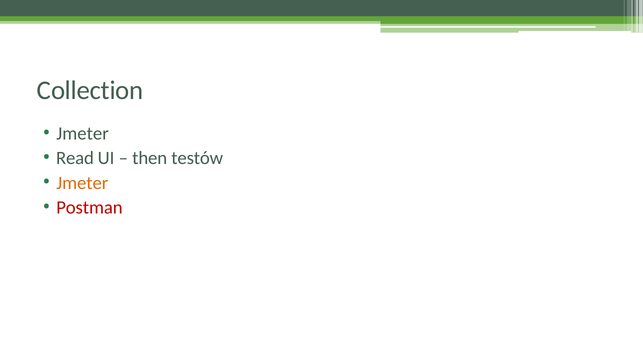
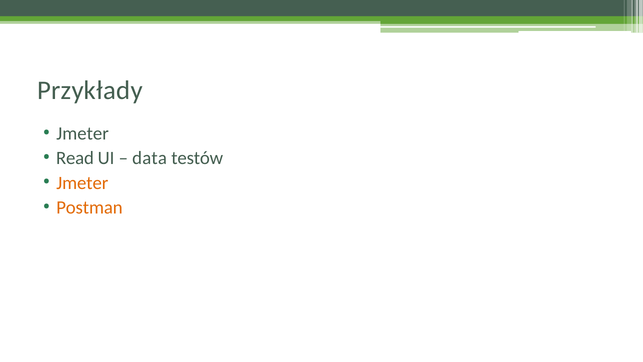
Collection: Collection -> Przykłady
then: then -> data
Postman colour: red -> orange
